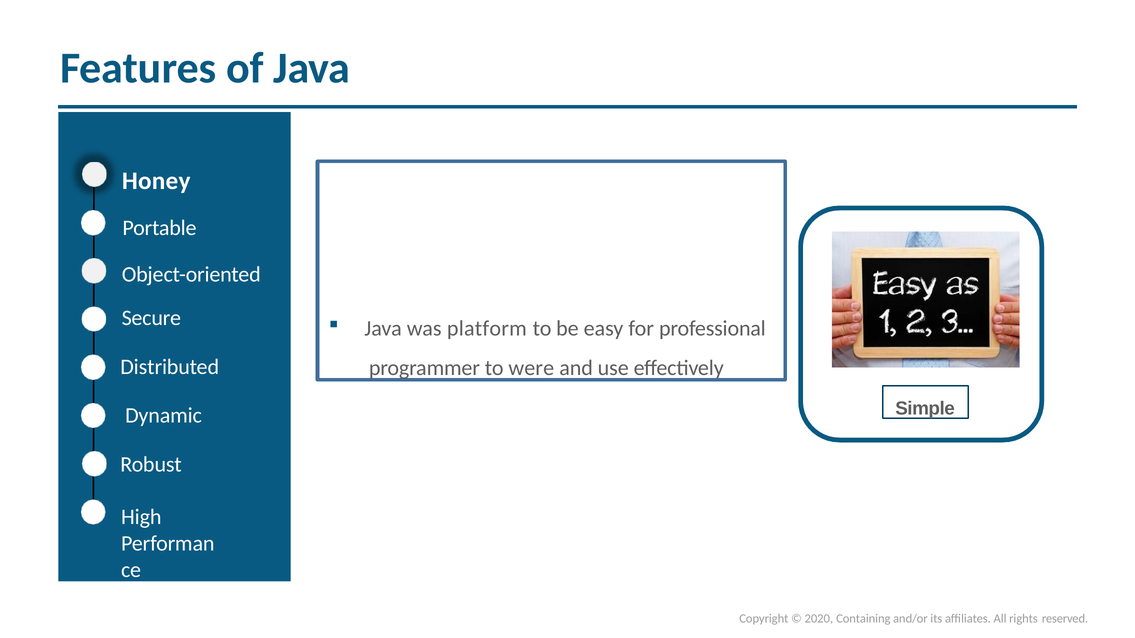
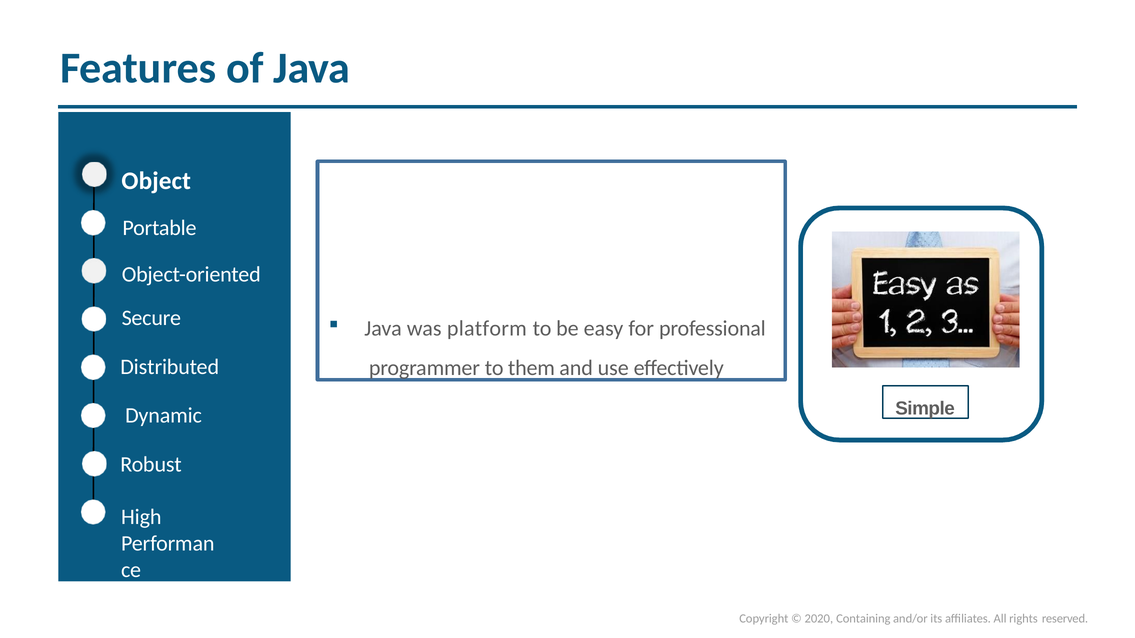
Honey: Honey -> Object
were: were -> them
